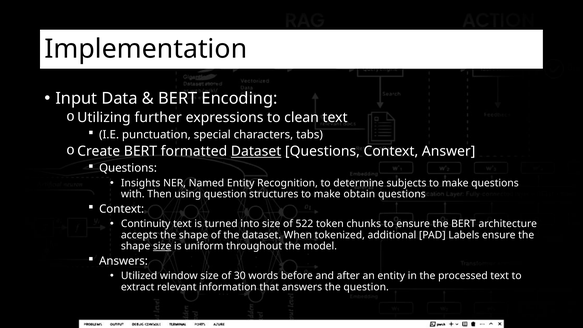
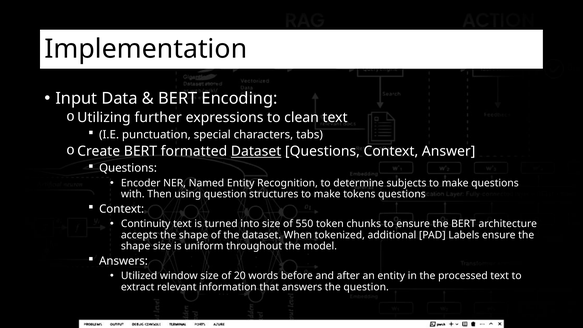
Insights: Insights -> Encoder
obtain: obtain -> tokens
522: 522 -> 550
size at (162, 246) underline: present -> none
30: 30 -> 20
